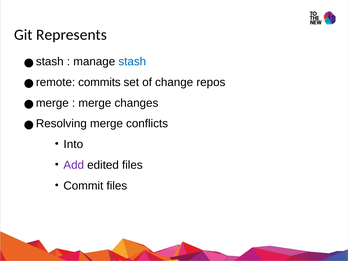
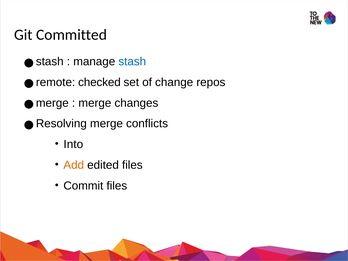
Represents: Represents -> Committed
commits: commits -> checked
Add colour: purple -> orange
